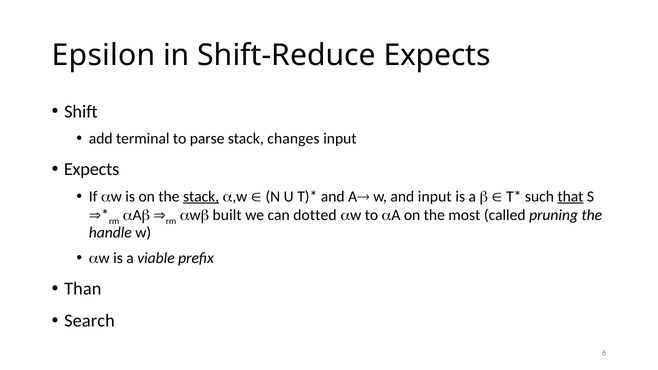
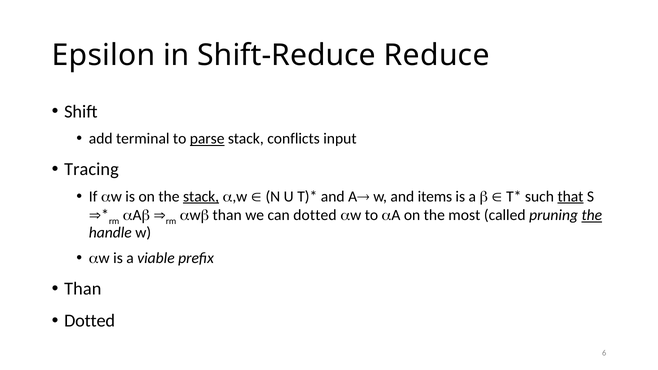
Shift-Reduce Expects: Expects -> Reduce
parse underline: none -> present
changes: changes -> conflicts
Expects at (92, 169): Expects -> Tracing
and input: input -> items
w built: built -> than
the at (592, 215) underline: none -> present
Search at (89, 321): Search -> Dotted
